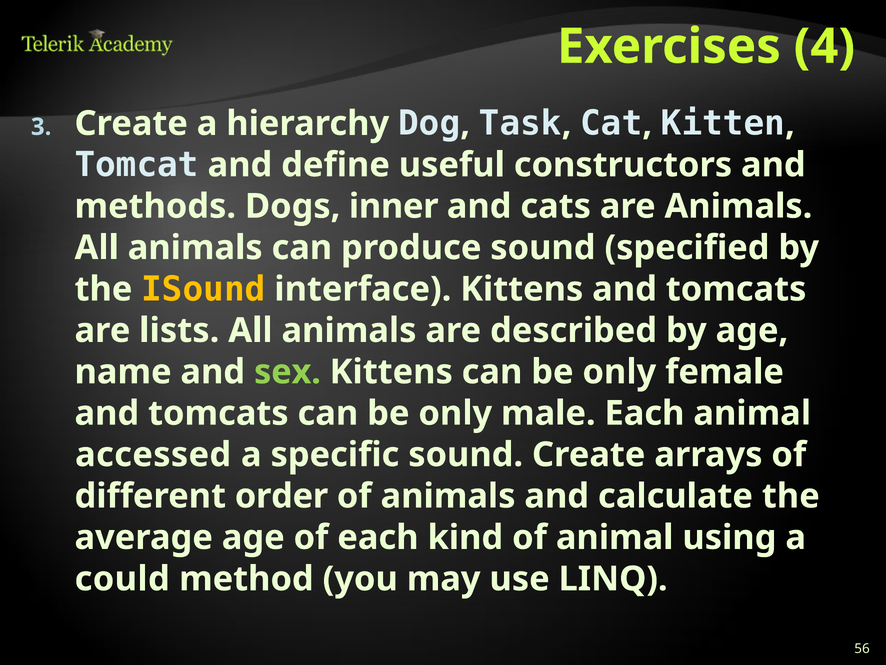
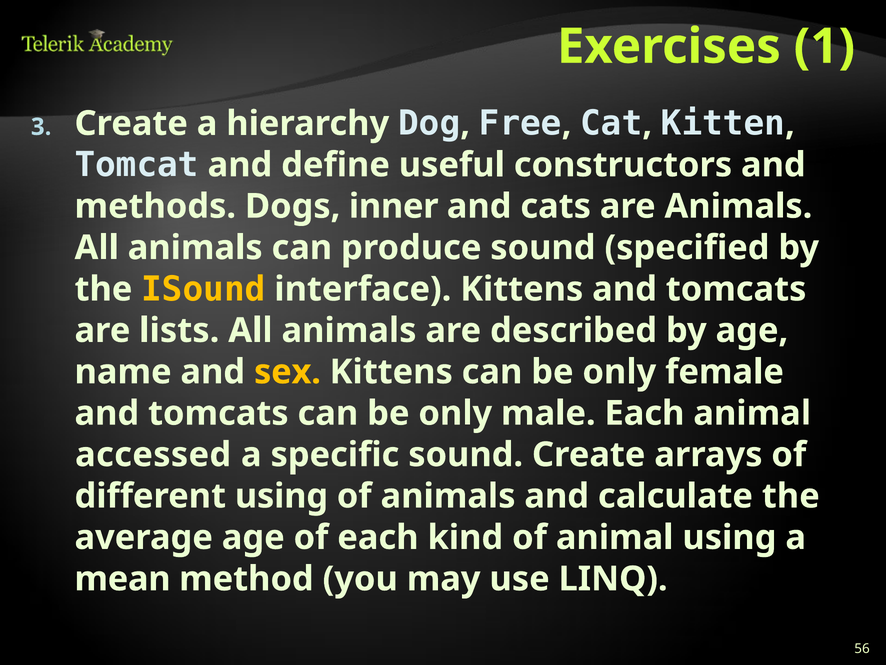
4: 4 -> 1
Task: Task -> Free
sex colour: light green -> yellow
different order: order -> using
could: could -> mean
